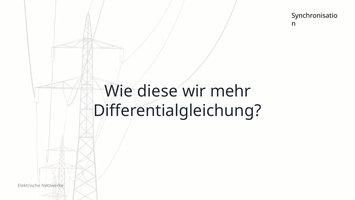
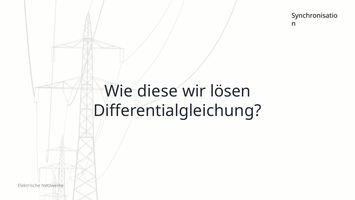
mehr: mehr -> lösen
